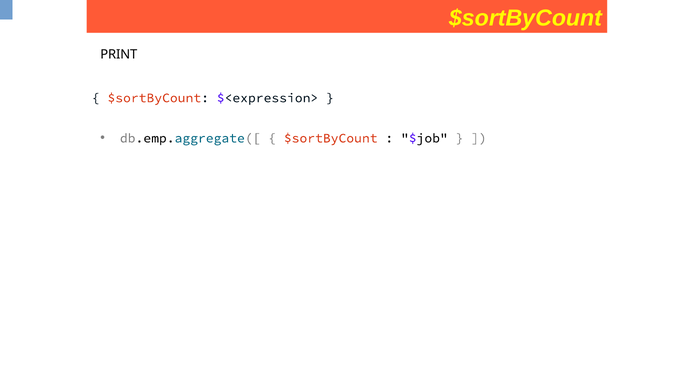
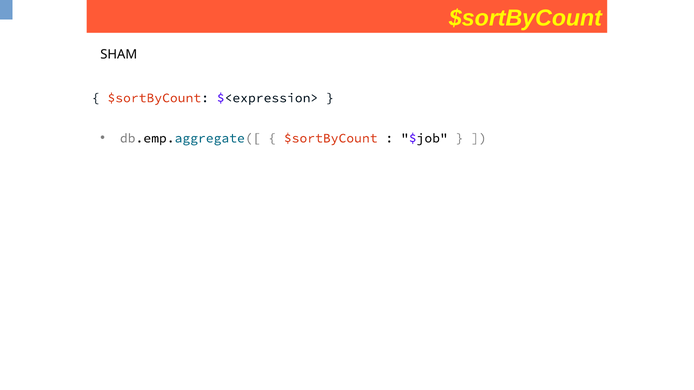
PRINT: PRINT -> SHAM
